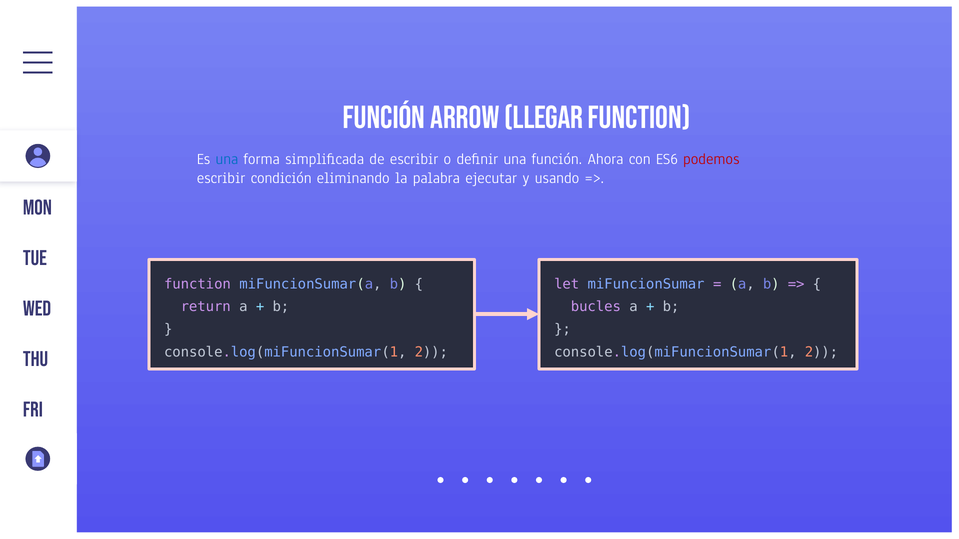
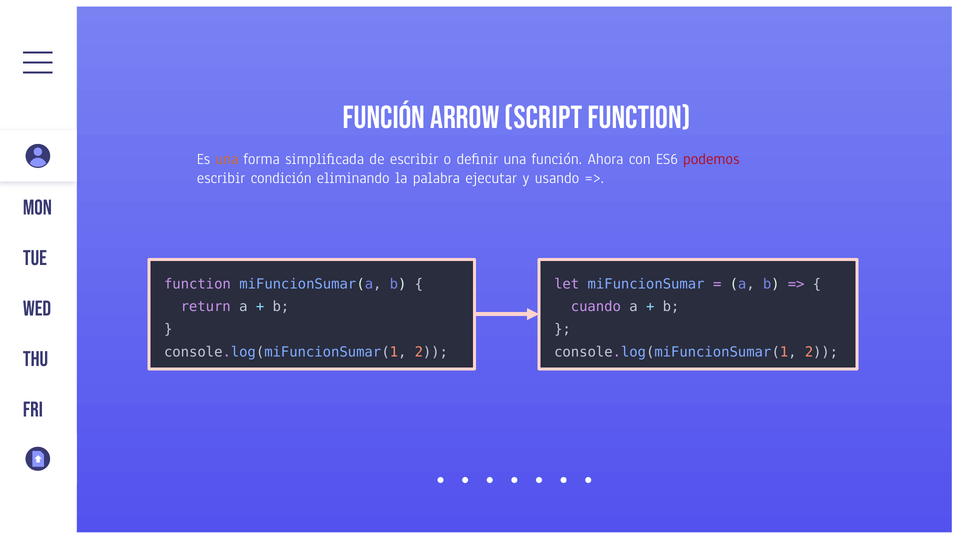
Llegar: Llegar -> Script
una at (227, 159) colour: blue -> orange
bucles: bucles -> cuando
